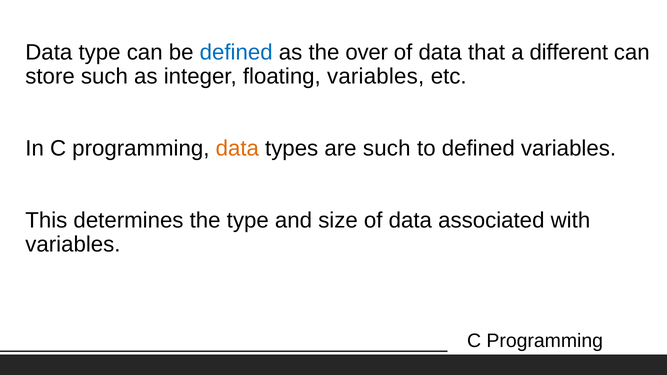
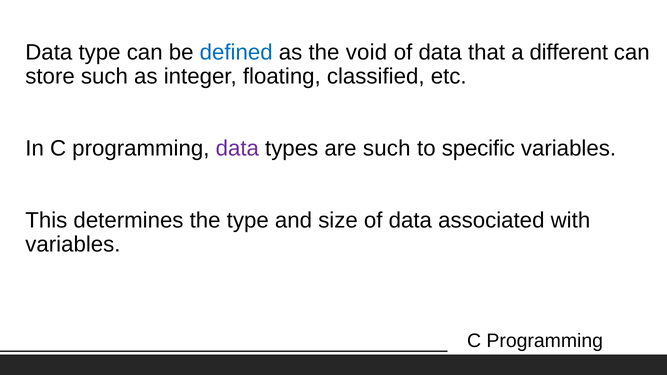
over: over -> void
floating variables: variables -> classified
data at (237, 149) colour: orange -> purple
to defined: defined -> specific
